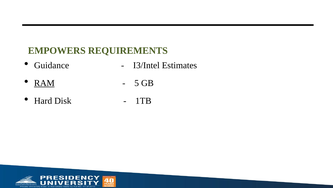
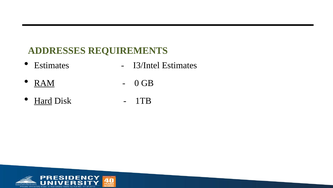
EMPOWERS: EMPOWERS -> ADDRESSES
Guidance at (52, 65): Guidance -> Estimates
5: 5 -> 0
Hard underline: none -> present
